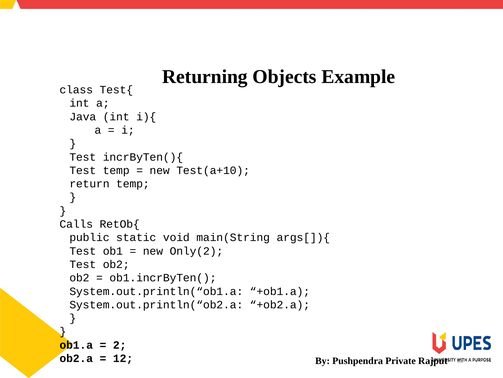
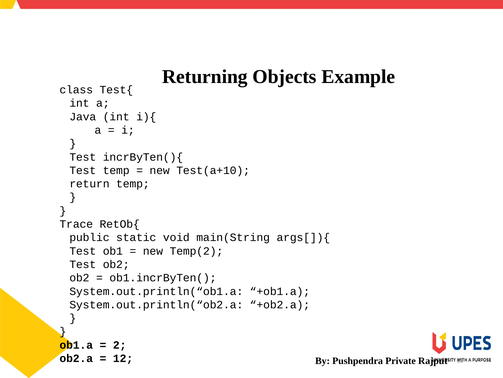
Calls: Calls -> Trace
Only(2: Only(2 -> Temp(2
